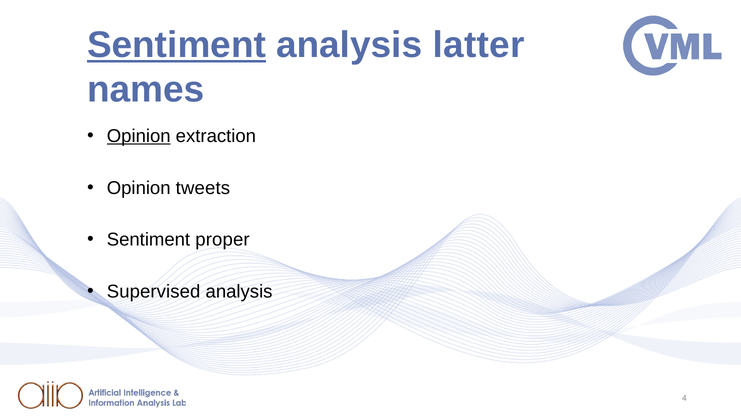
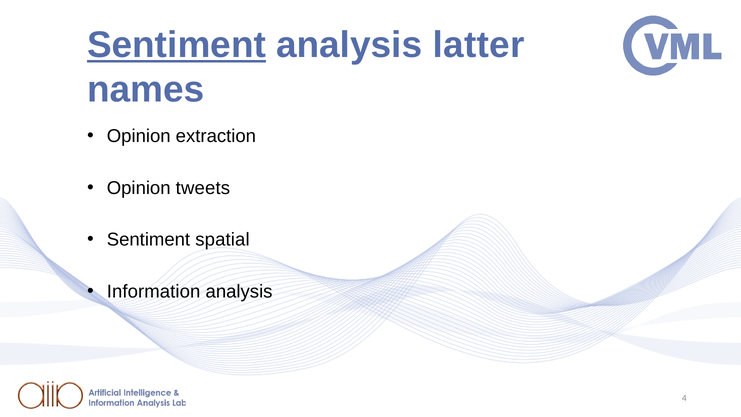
Opinion at (139, 136) underline: present -> none
proper: proper -> spatial
Supervised: Supervised -> Information
